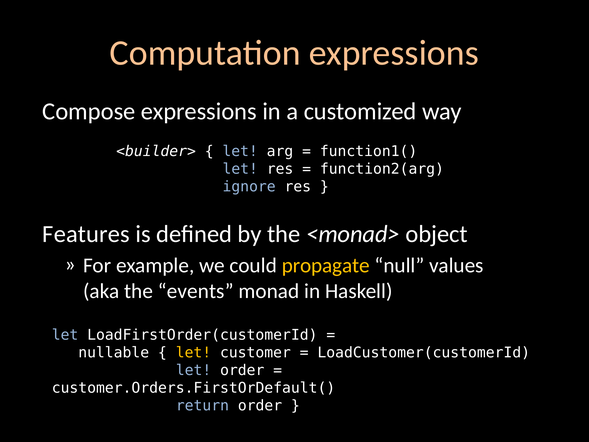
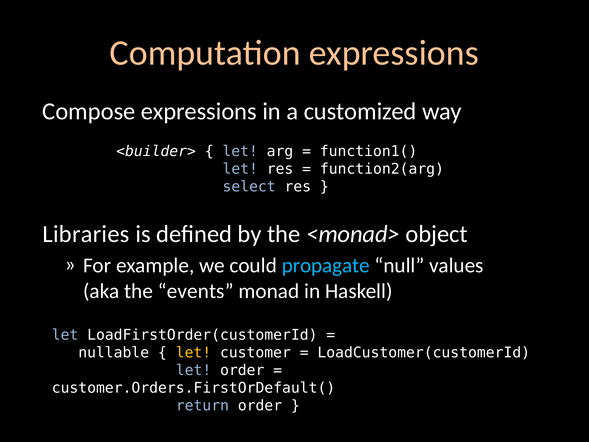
ignore: ignore -> select
Features: Features -> Libraries
propagate colour: yellow -> light blue
